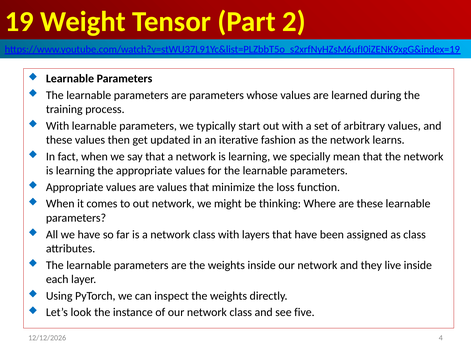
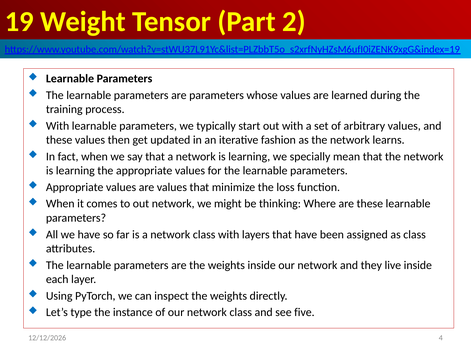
look: look -> type
